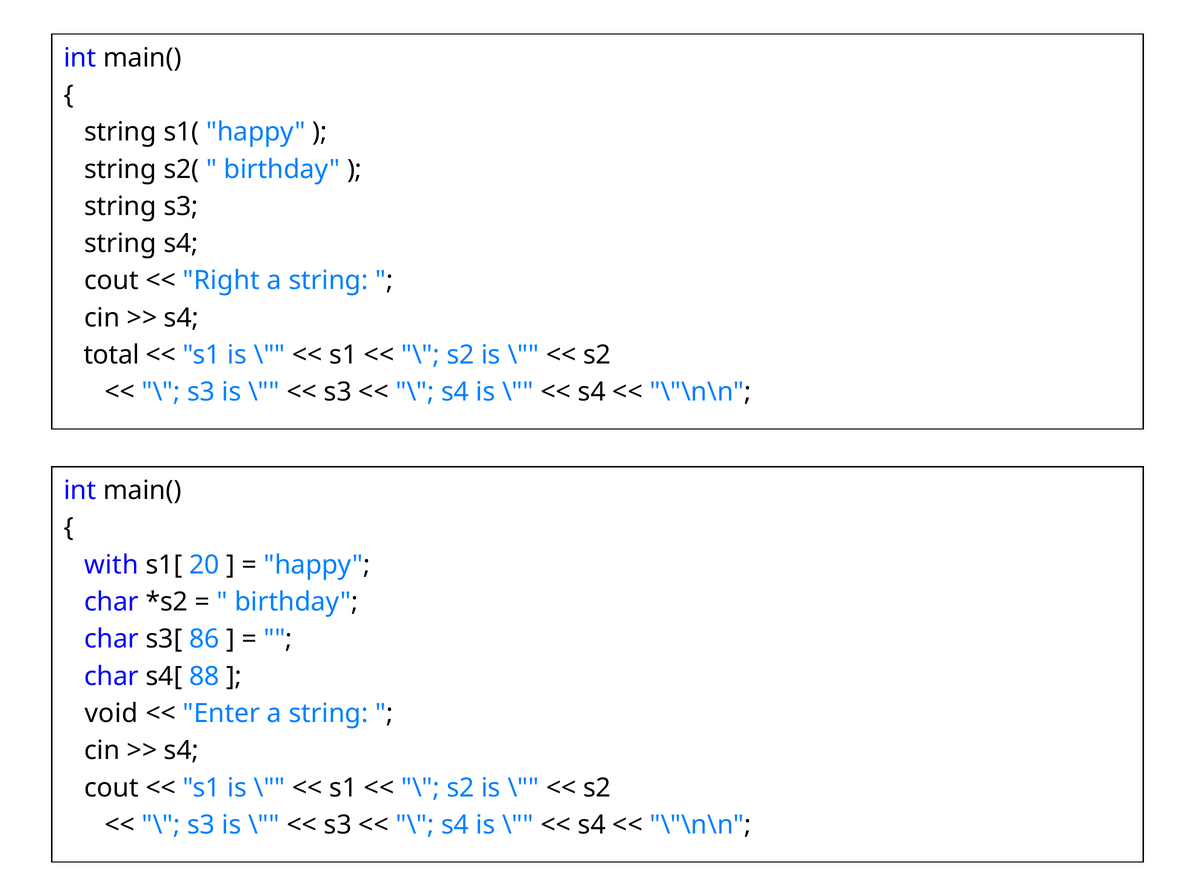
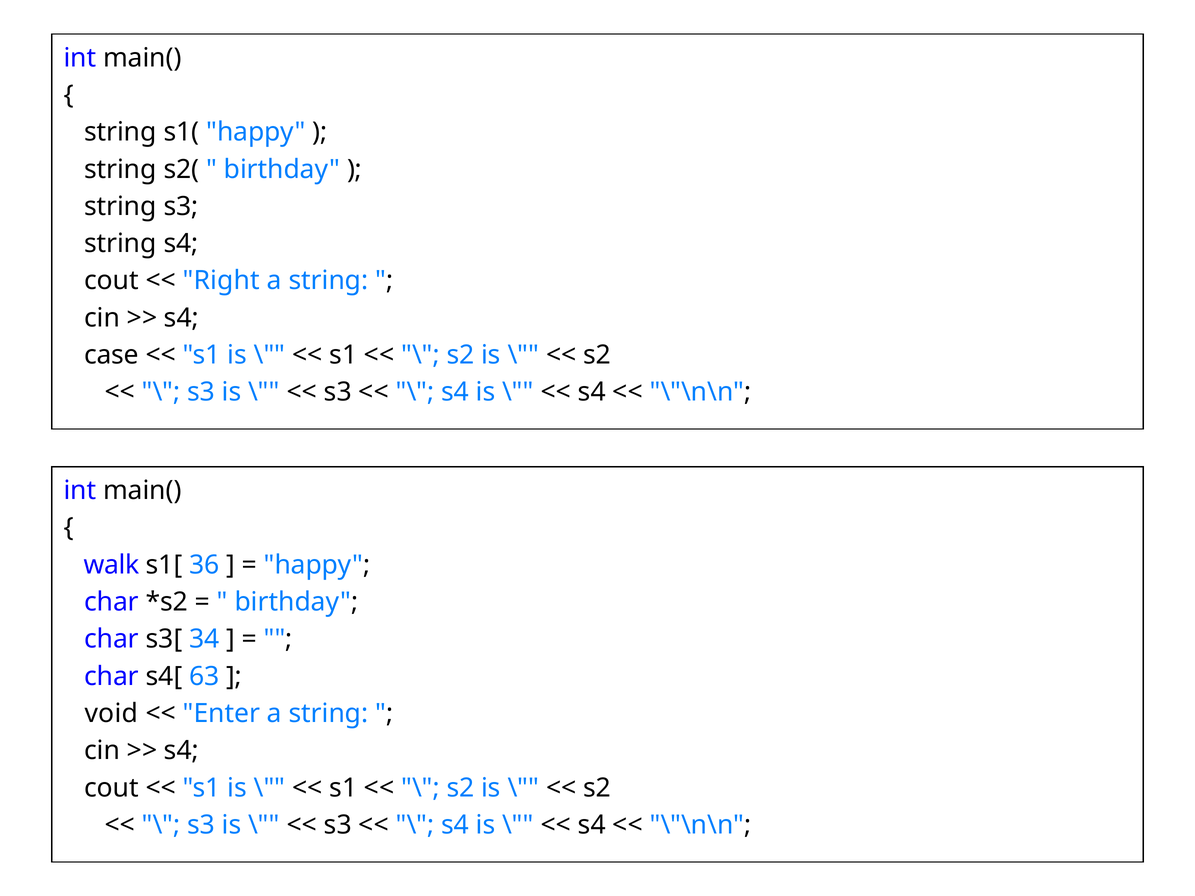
total: total -> case
with: with -> walk
20: 20 -> 36
86: 86 -> 34
88: 88 -> 63
